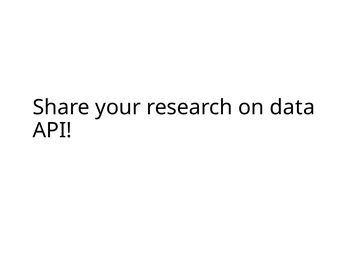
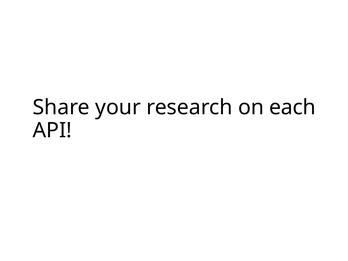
data: data -> each
